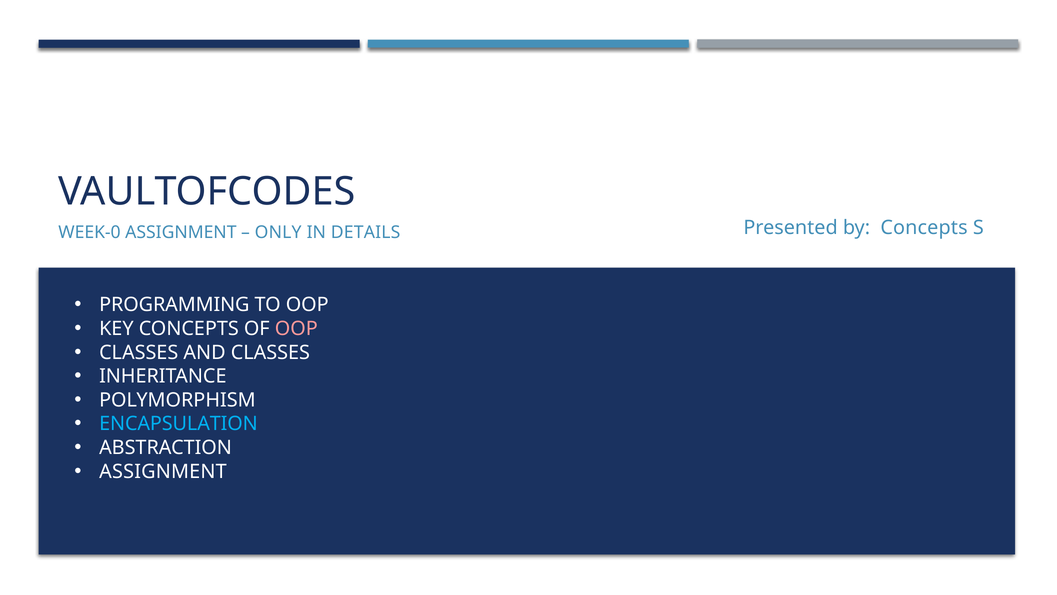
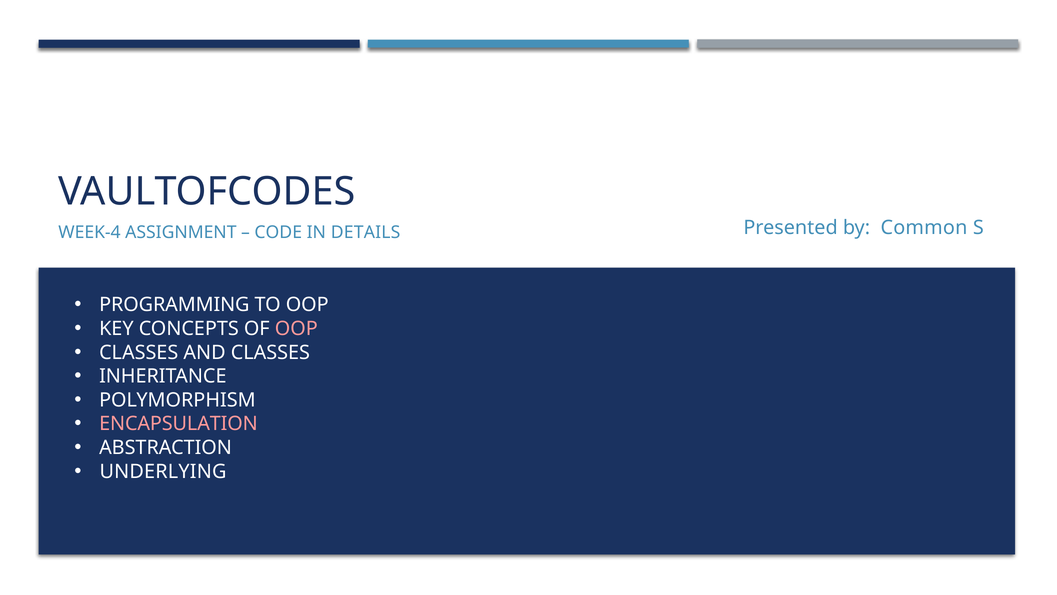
by Concepts: Concepts -> Common
WEEK-0: WEEK-0 -> WEEK-4
ONLY: ONLY -> CODE
ENCAPSULATION colour: light blue -> pink
ASSIGNMENT at (163, 471): ASSIGNMENT -> UNDERLYING
